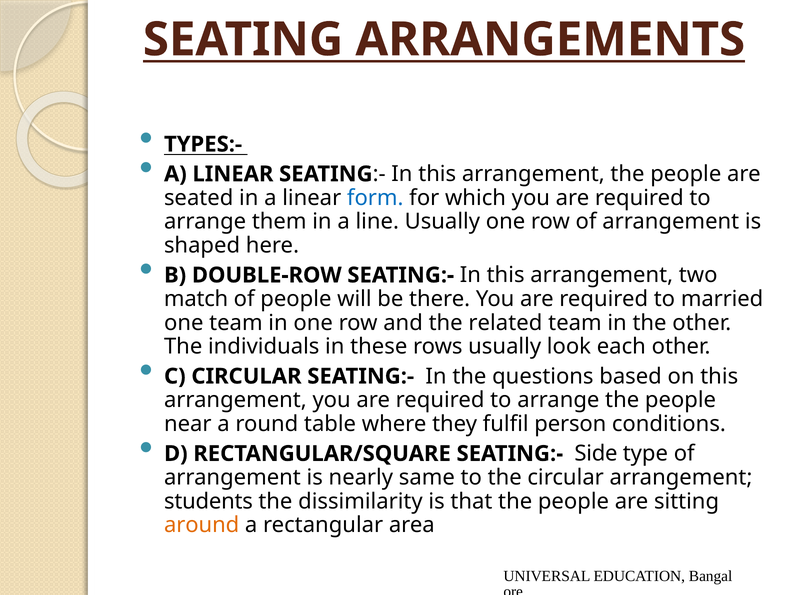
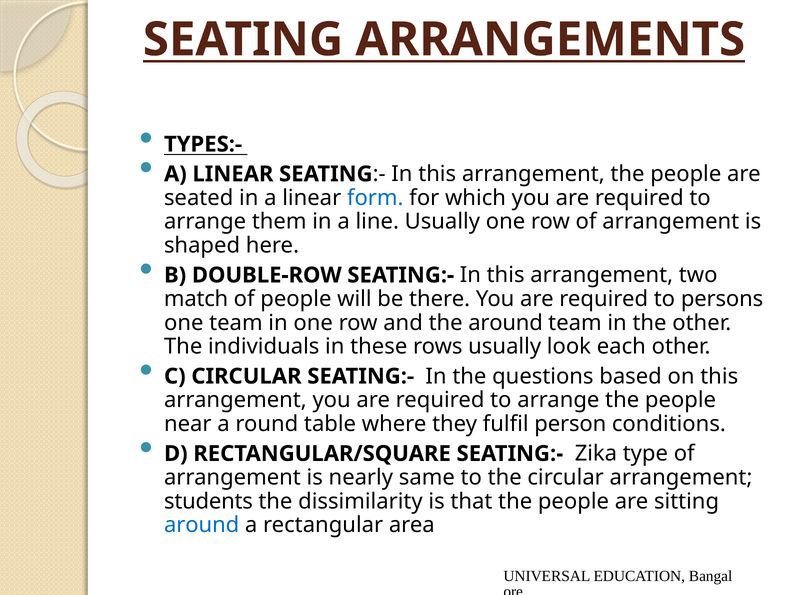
married: married -> persons
the related: related -> around
Side: Side -> Zika
around at (202, 525) colour: orange -> blue
